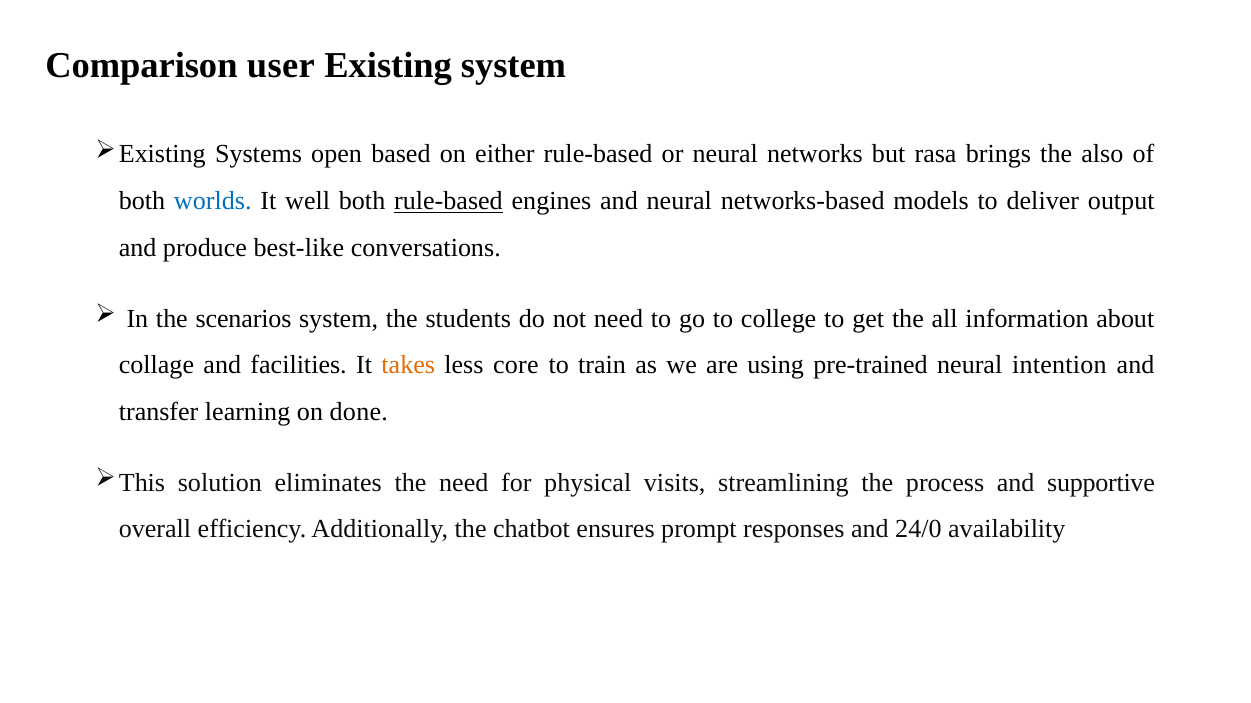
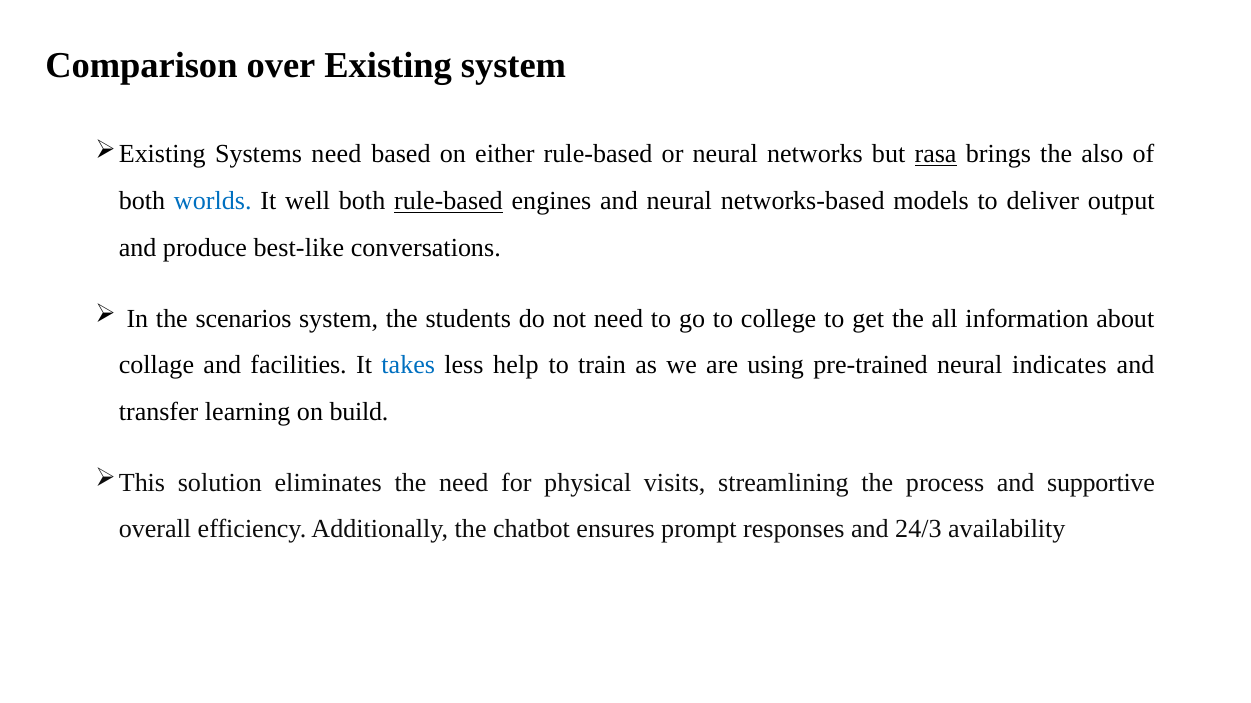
user: user -> over
Systems open: open -> need
rasa underline: none -> present
takes colour: orange -> blue
core: core -> help
intention: intention -> indicates
done: done -> build
24/0: 24/0 -> 24/3
